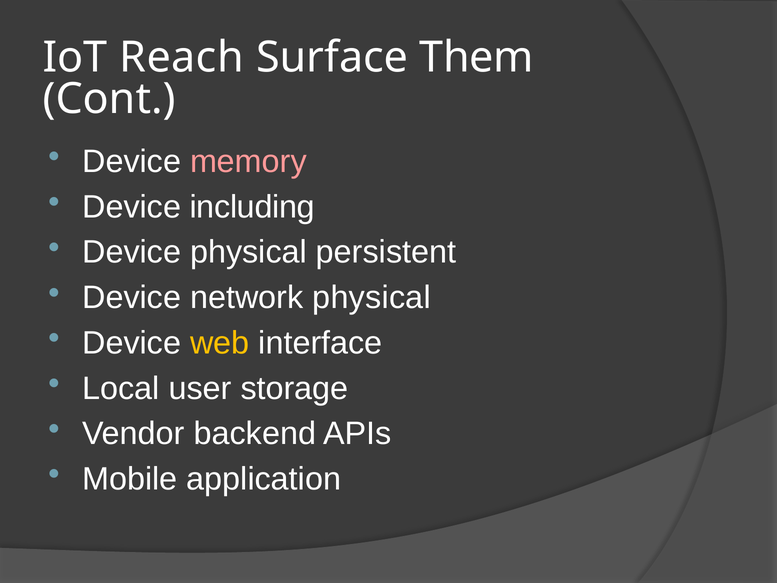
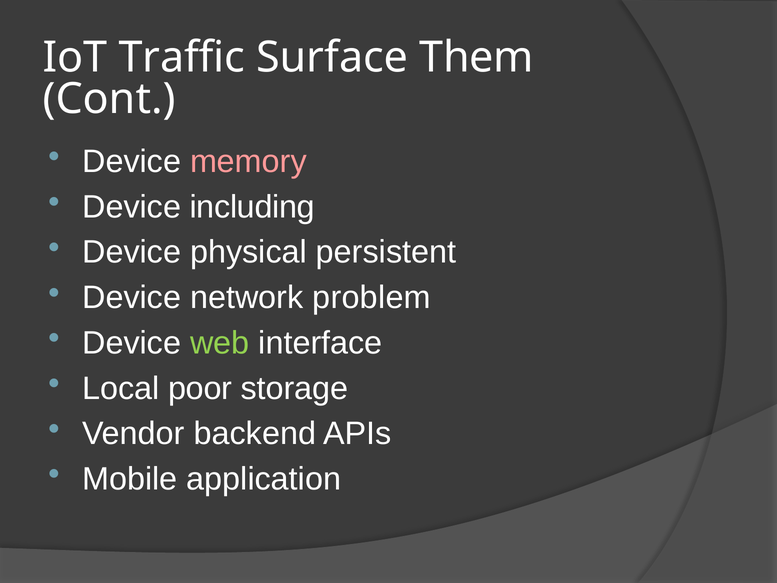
Reach: Reach -> Traffic
network physical: physical -> problem
web colour: yellow -> light green
user: user -> poor
